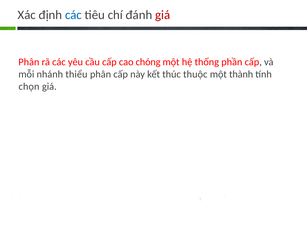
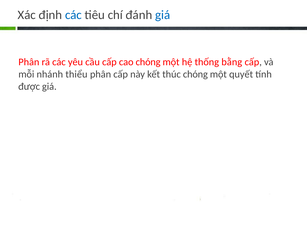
giá at (163, 15) colour: red -> blue
phần: phần -> bằng
thúc thuộc: thuộc -> chóng
thành: thành -> quyết
chọn: chọn -> được
